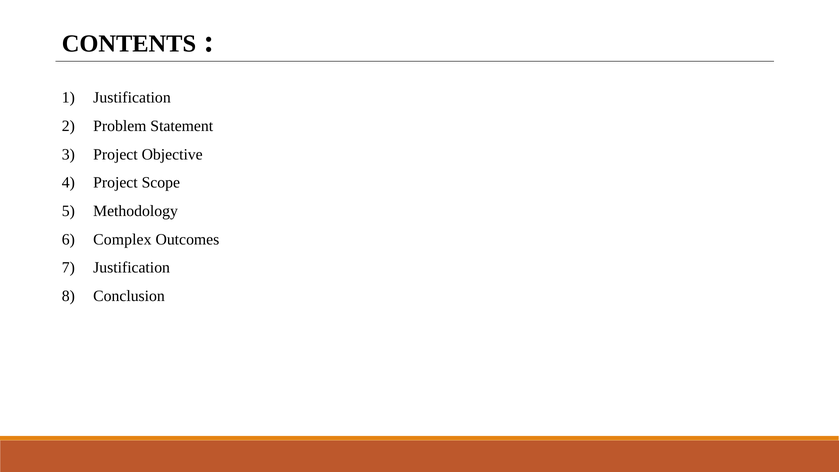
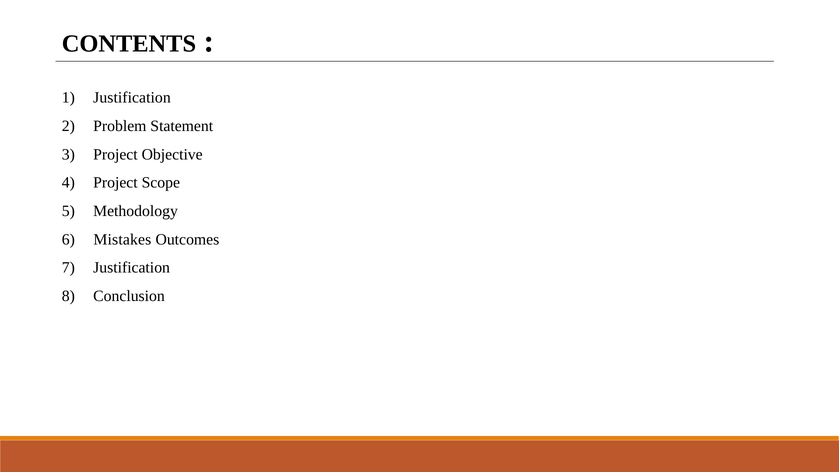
Complex: Complex -> Mistakes
